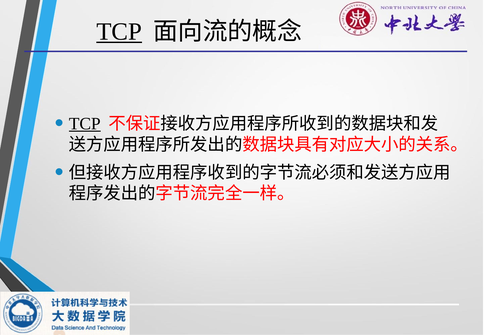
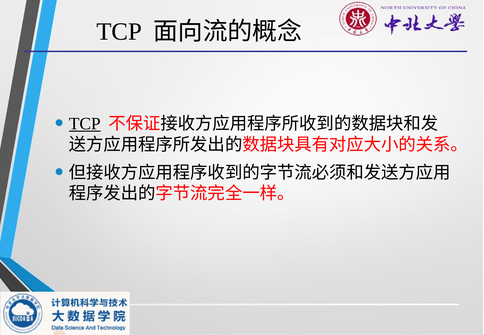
TCP at (119, 32) underline: present -> none
